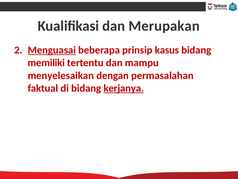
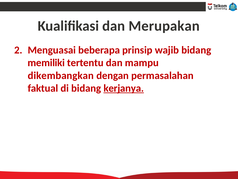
Menguasai underline: present -> none
kasus: kasus -> wajib
menyelesaikan: menyelesaikan -> dikembangkan
